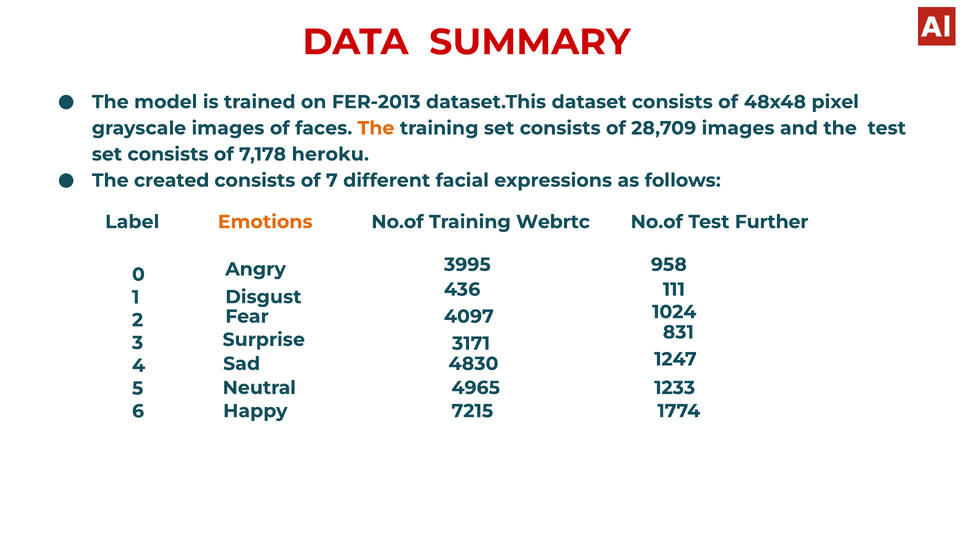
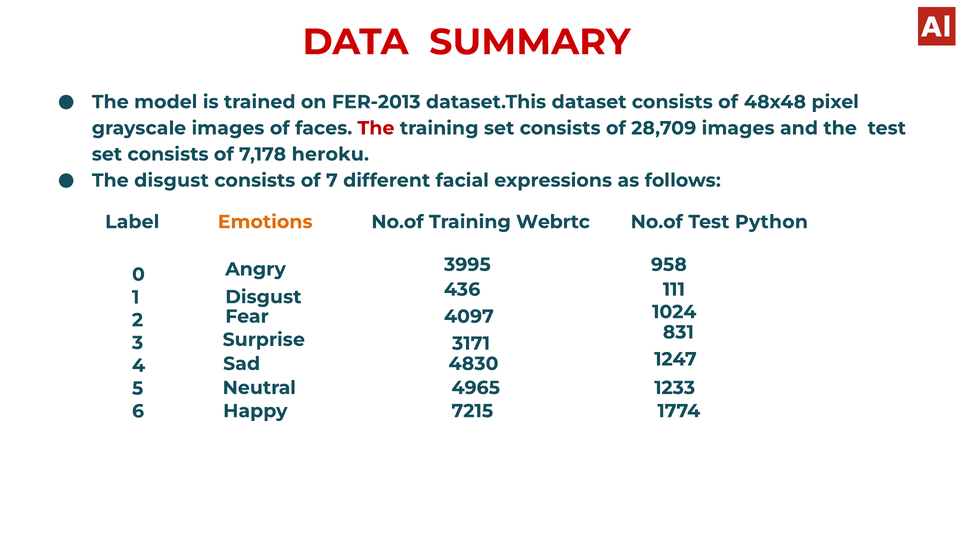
The at (376, 128) colour: orange -> red
The created: created -> disgust
Further: Further -> Python
